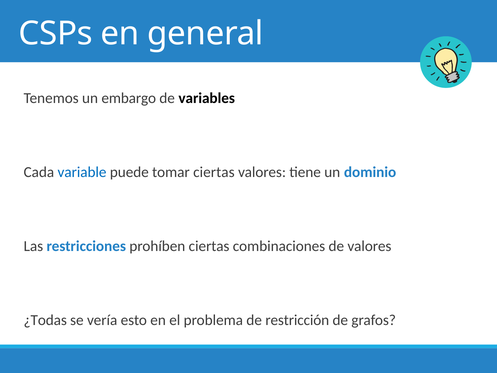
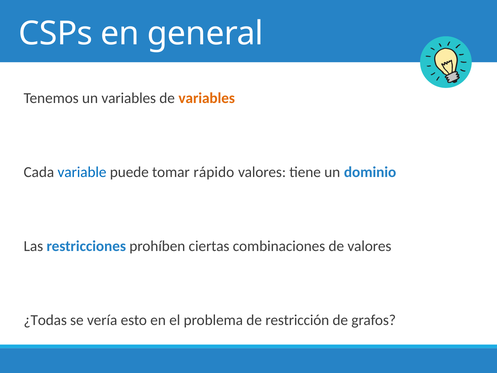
un embargo: embargo -> variables
variables at (207, 98) colour: black -> orange
tomar ciertas: ciertas -> rápido
